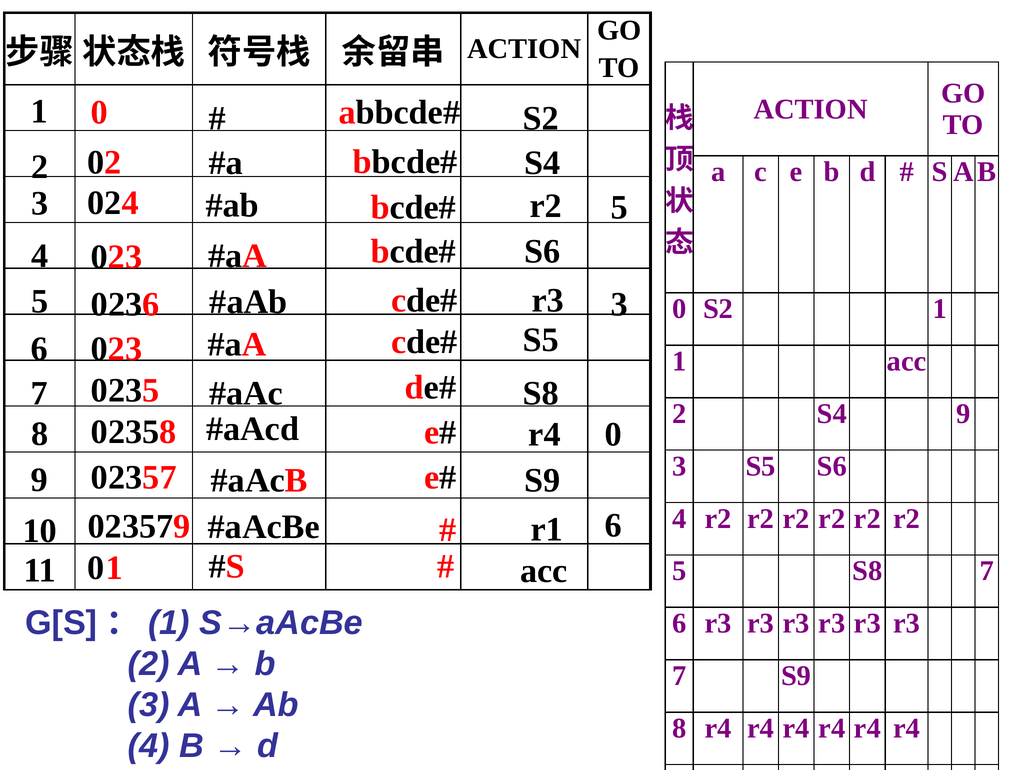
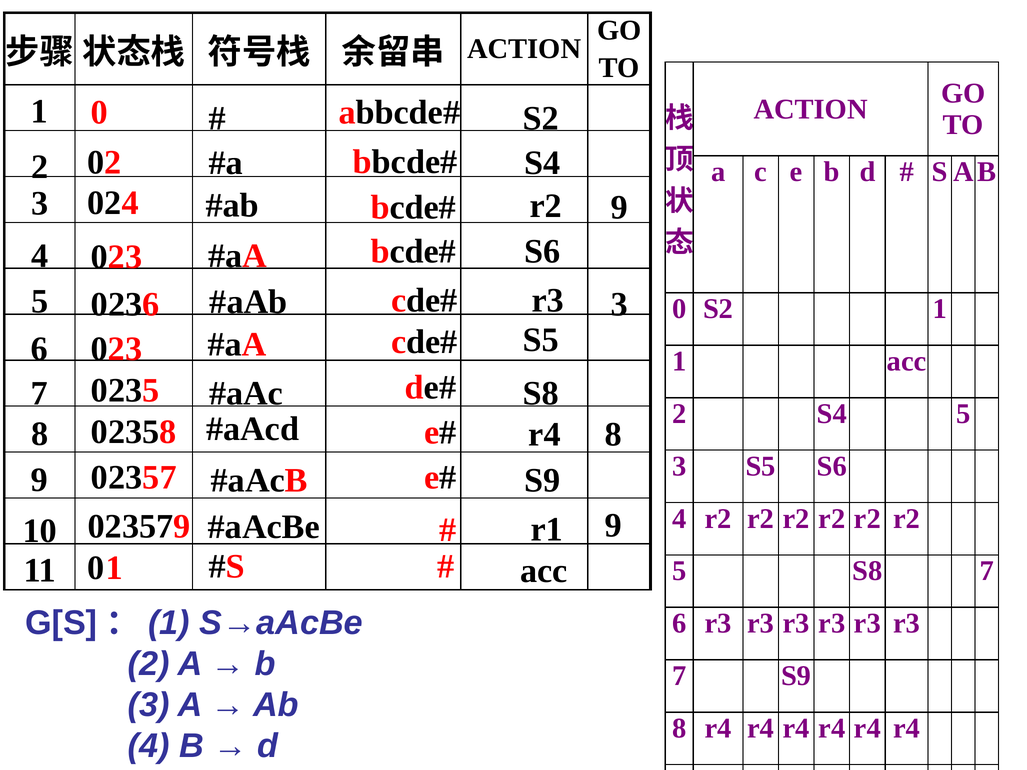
5 at (619, 208): 5 -> 9
S4 9: 9 -> 5
r4 0: 0 -> 8
r1 6: 6 -> 9
